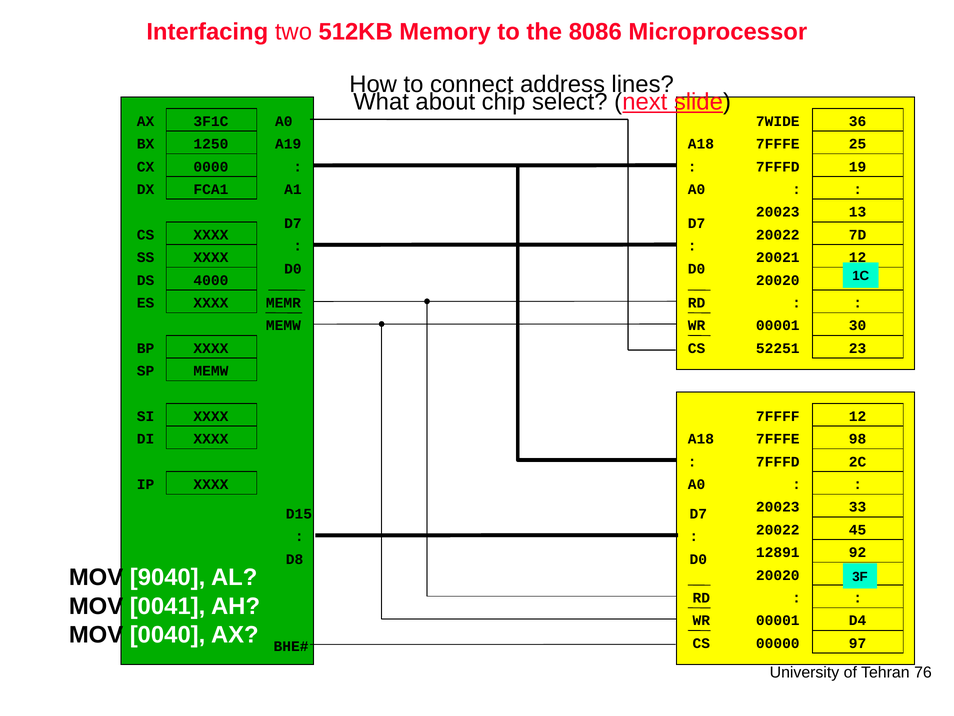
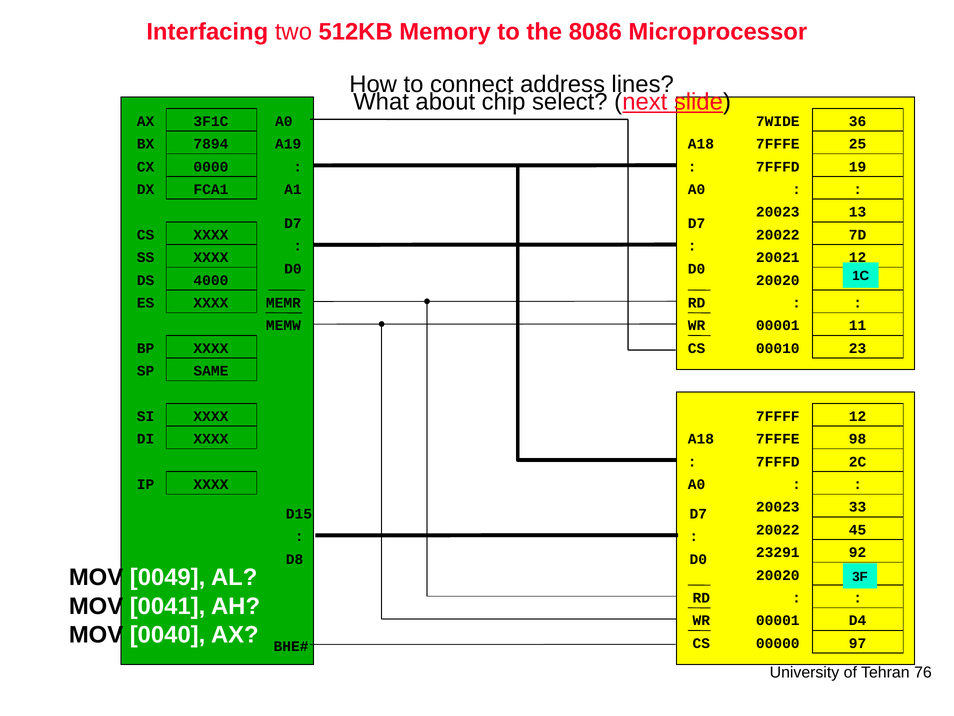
1250: 1250 -> 7894
30: 30 -> 11
52251: 52251 -> 00010
MEMW at (211, 371): MEMW -> SAME
12891: 12891 -> 23291
9040: 9040 -> 0049
